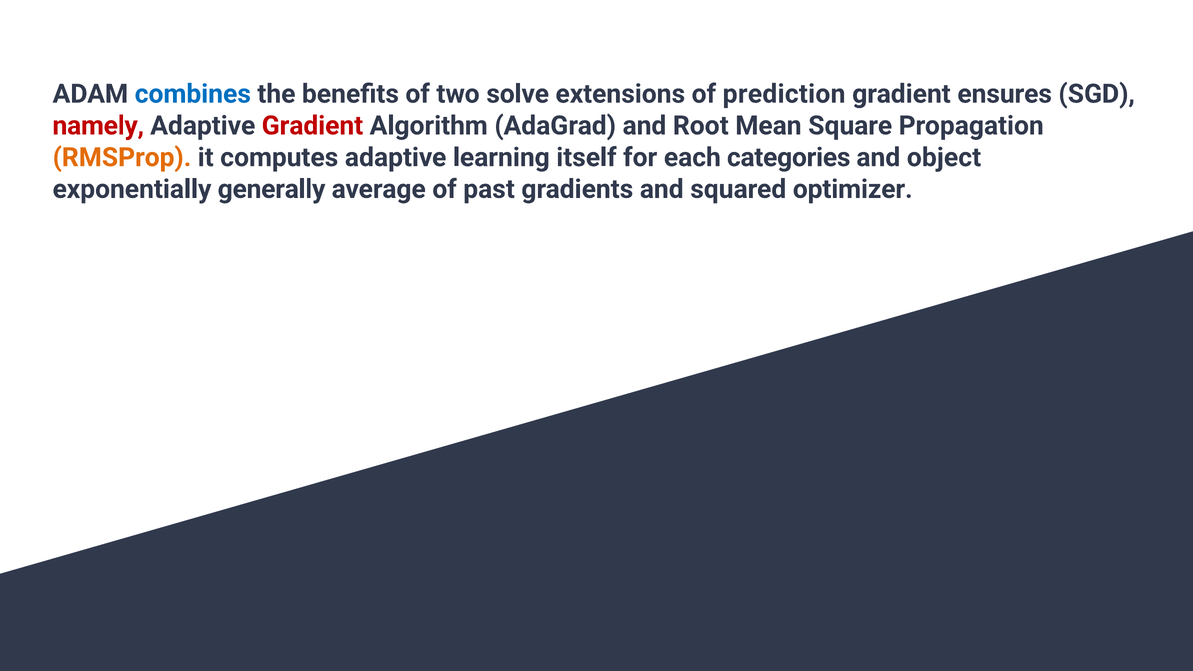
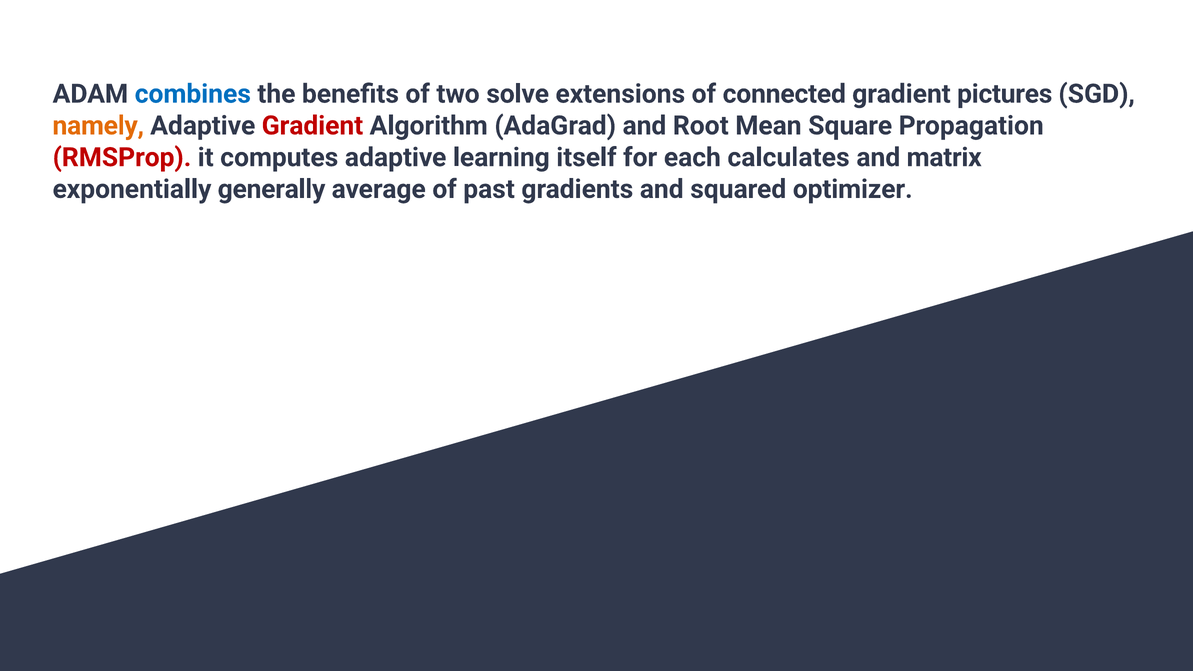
prediction: prediction -> connected
ensures: ensures -> pictures
namely colour: red -> orange
RMSProp colour: orange -> red
categories: categories -> calculates
object: object -> matrix
